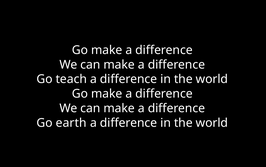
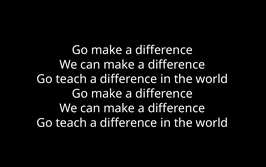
earth at (71, 122): earth -> teach
